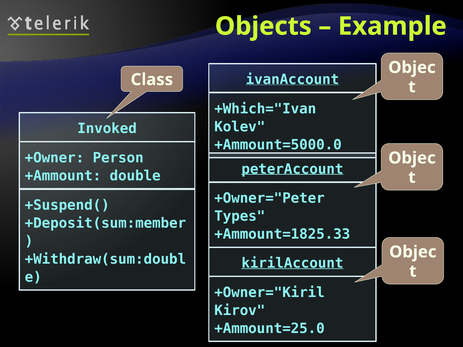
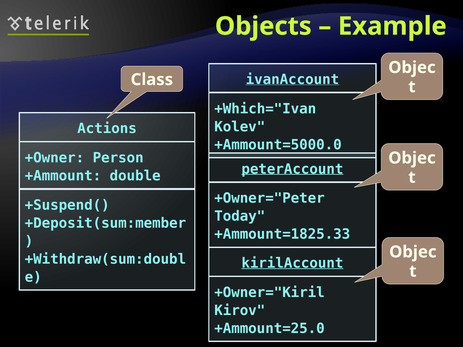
Invoked: Invoked -> Actions
Types: Types -> Today
